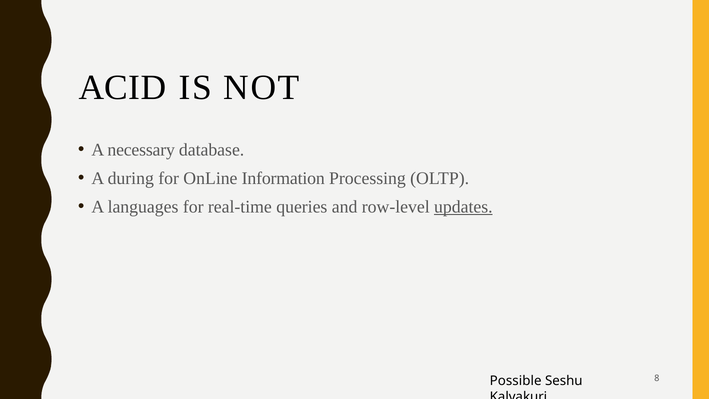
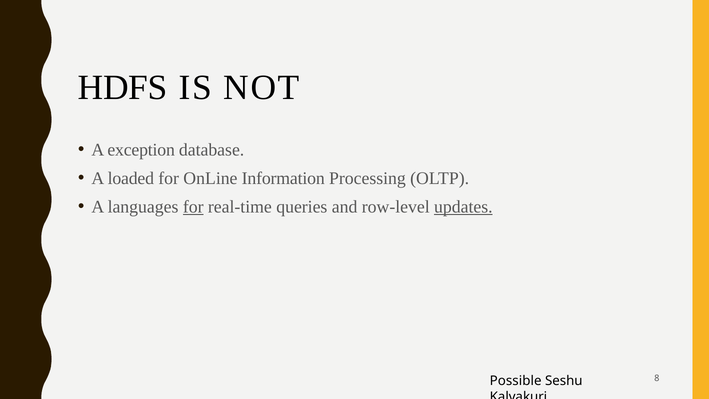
ACID: ACID -> HDFS
necessary: necessary -> exception
during: during -> loaded
for at (193, 207) underline: none -> present
